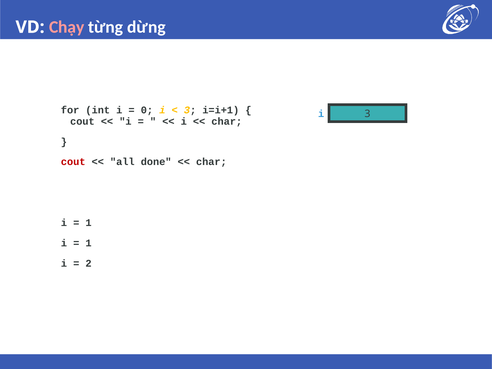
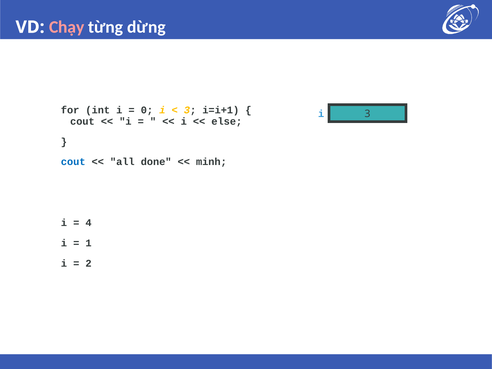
char at (227, 121): char -> else
cout at (73, 162) colour: red -> blue
char at (211, 162): char -> minh
1 at (89, 223): 1 -> 4
